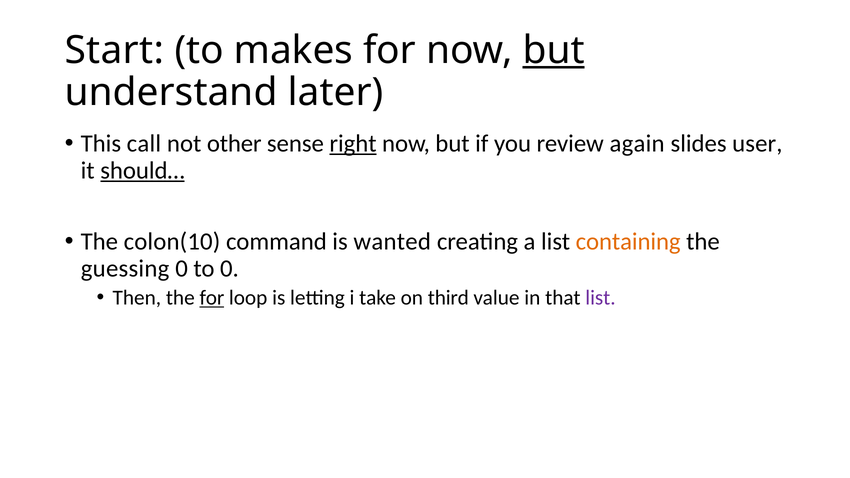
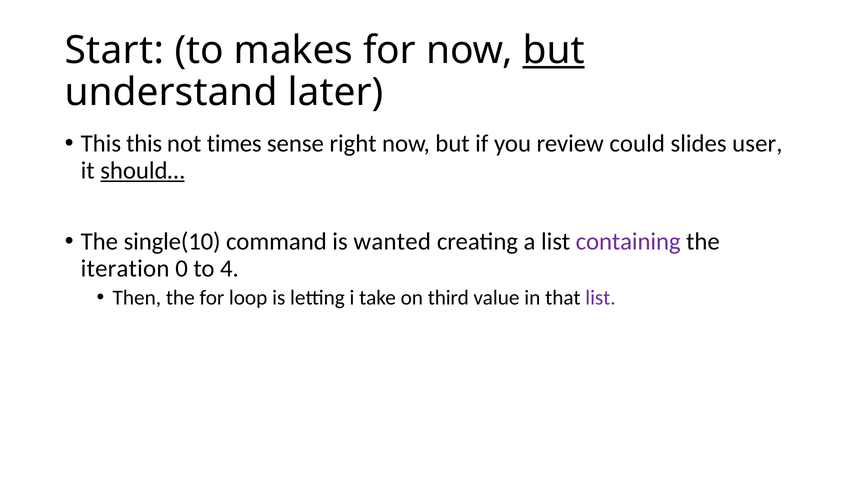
This call: call -> this
other: other -> times
right underline: present -> none
again: again -> could
colon(10: colon(10 -> single(10
containing colour: orange -> purple
guessing: guessing -> iteration
to 0: 0 -> 4
for at (212, 298) underline: present -> none
